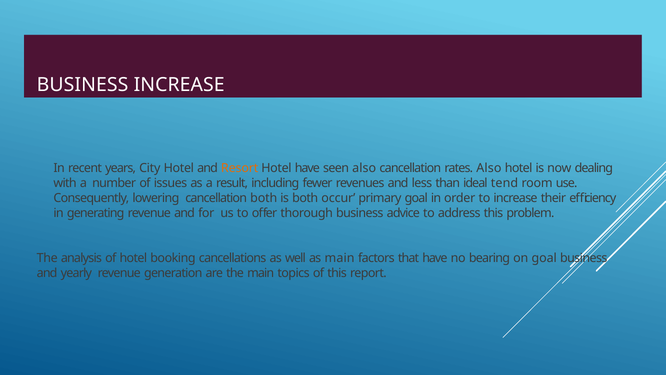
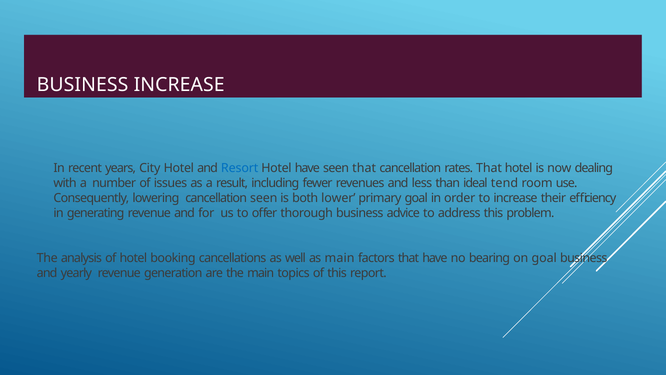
Resort colour: orange -> blue
seen also: also -> that
rates Also: Also -> That
cancellation both: both -> seen
occur: occur -> lower
